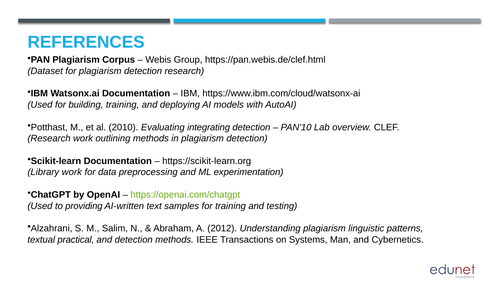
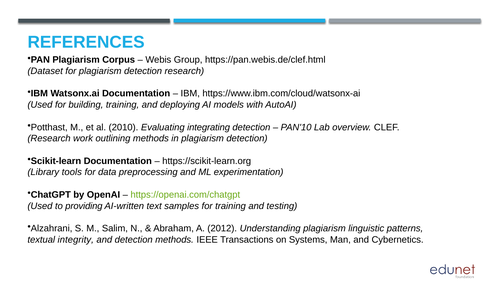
Library work: work -> tools
practical: practical -> integrity
